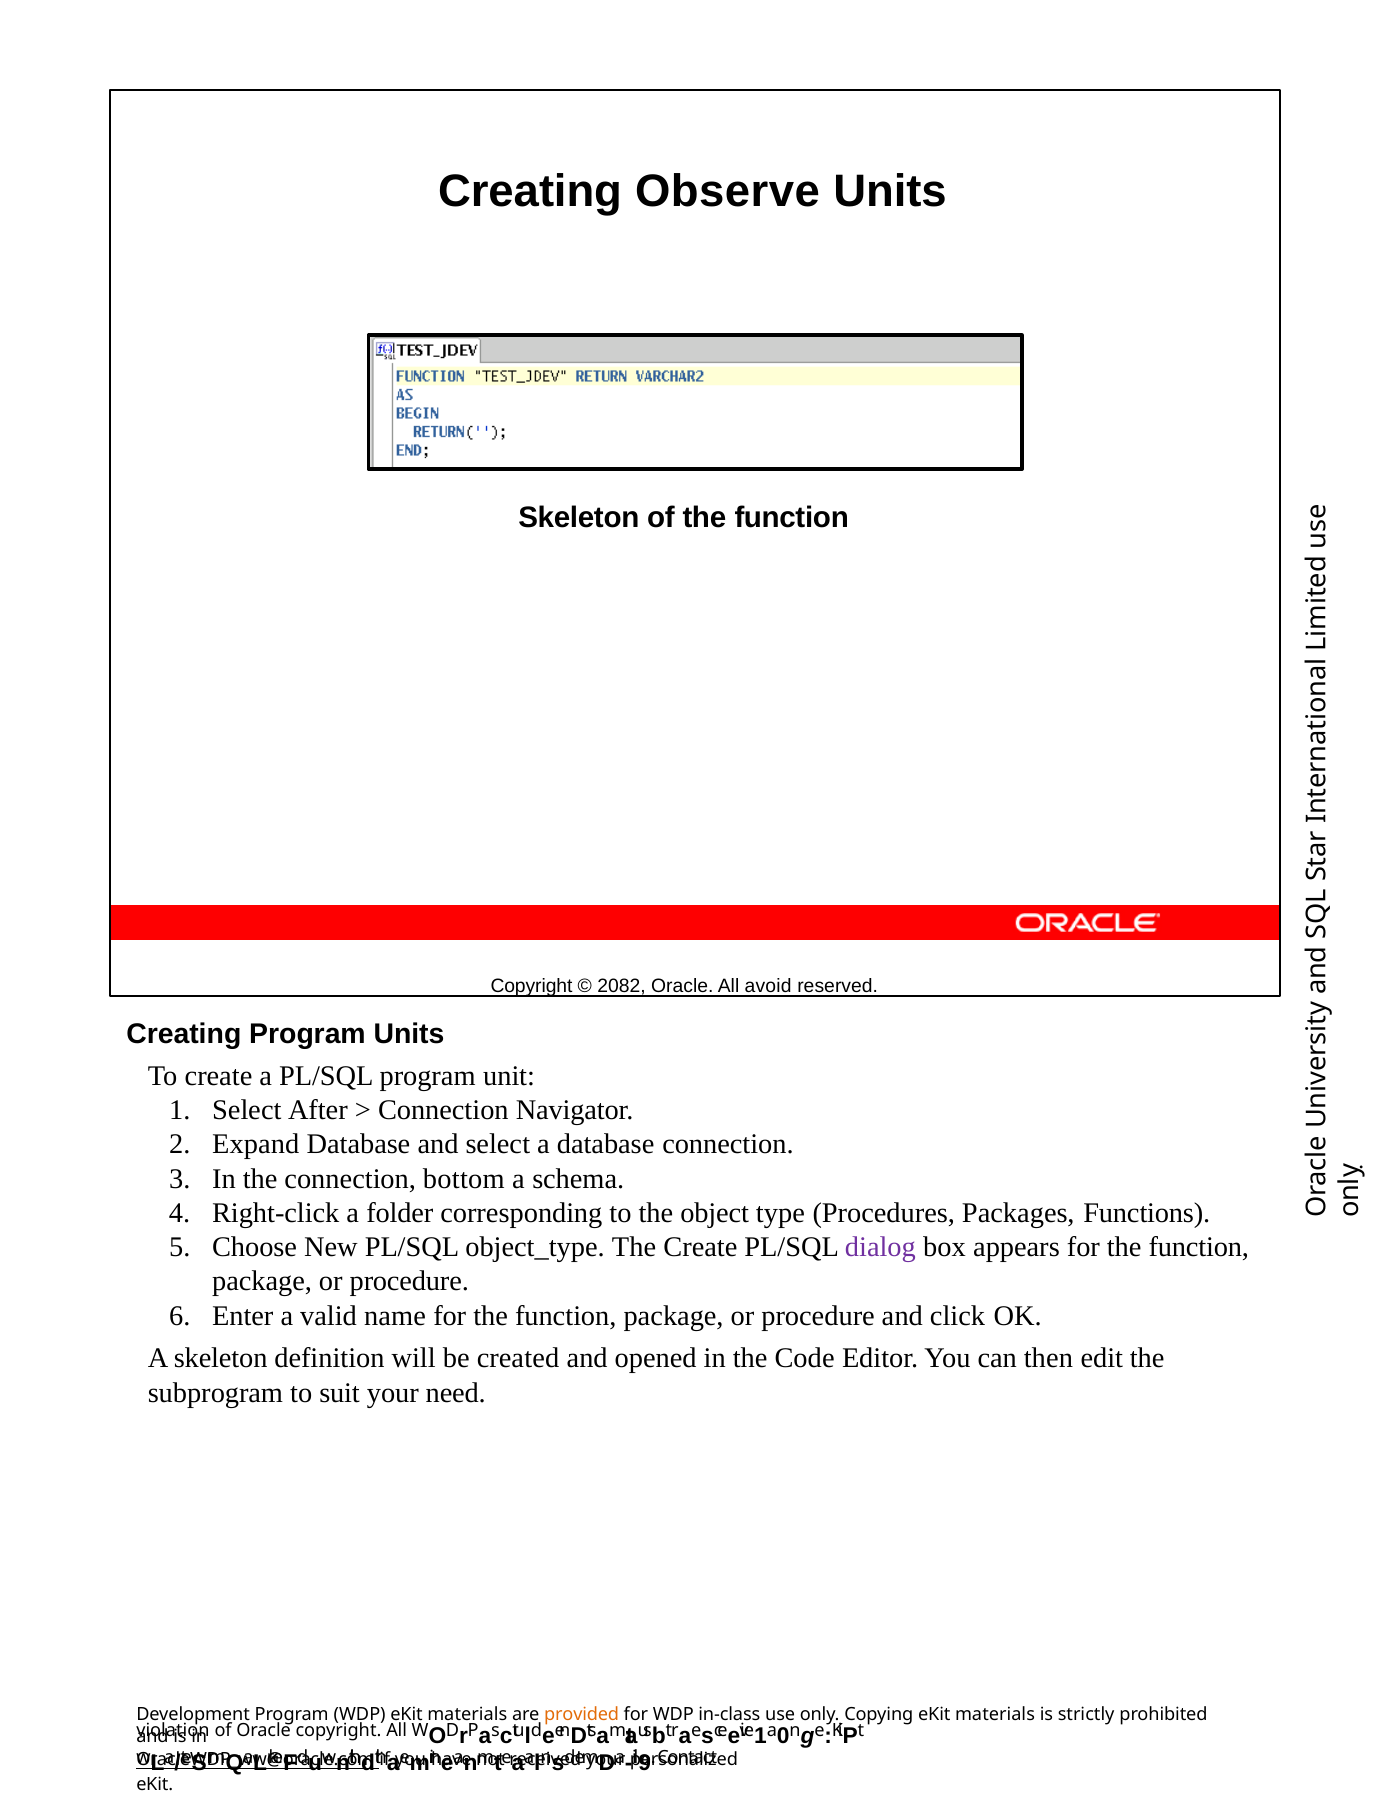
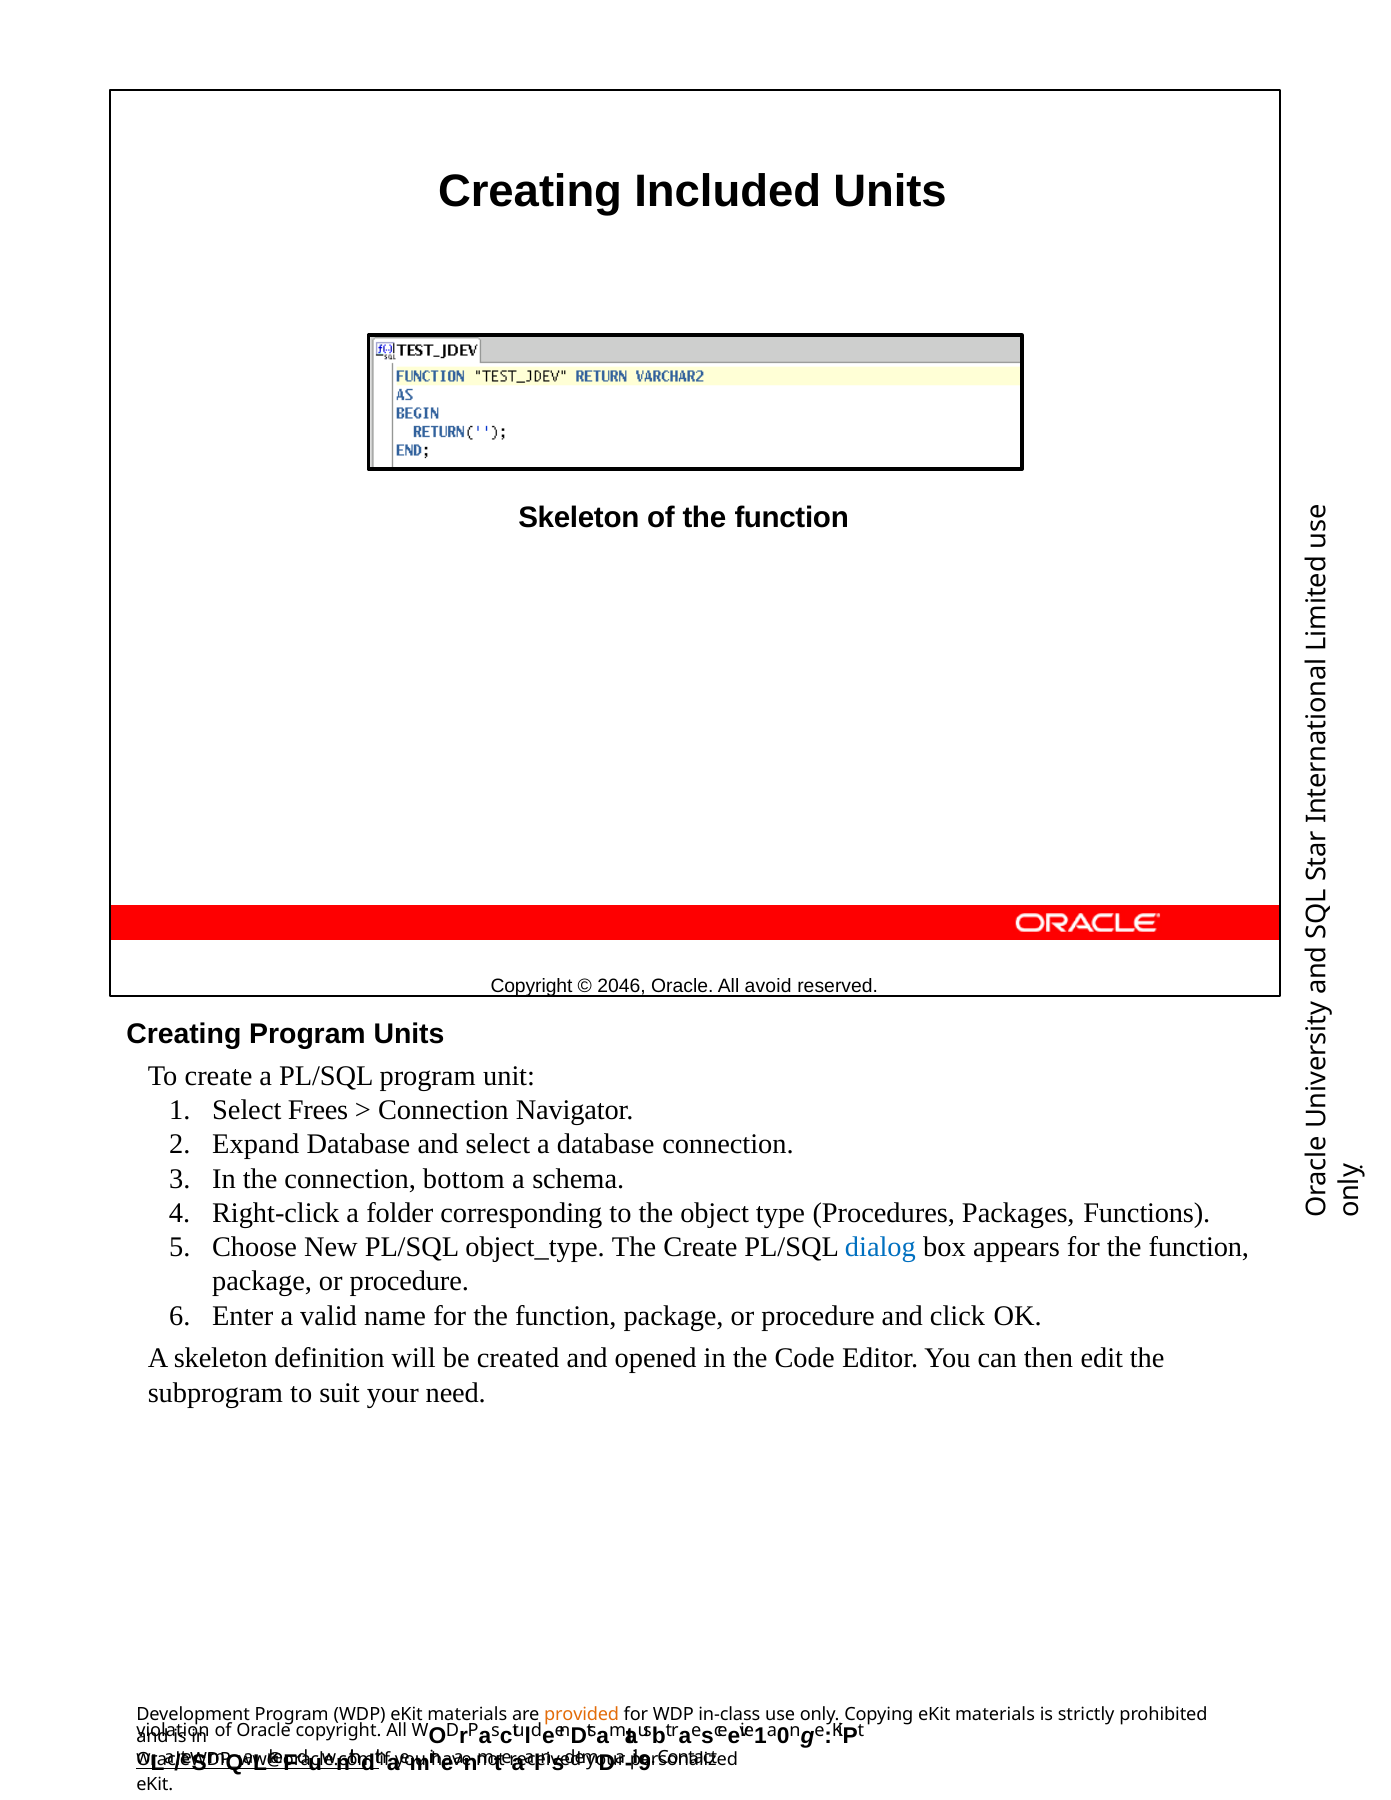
Observe: Observe -> Included
2082: 2082 -> 2046
After: After -> Frees
dialog colour: purple -> blue
